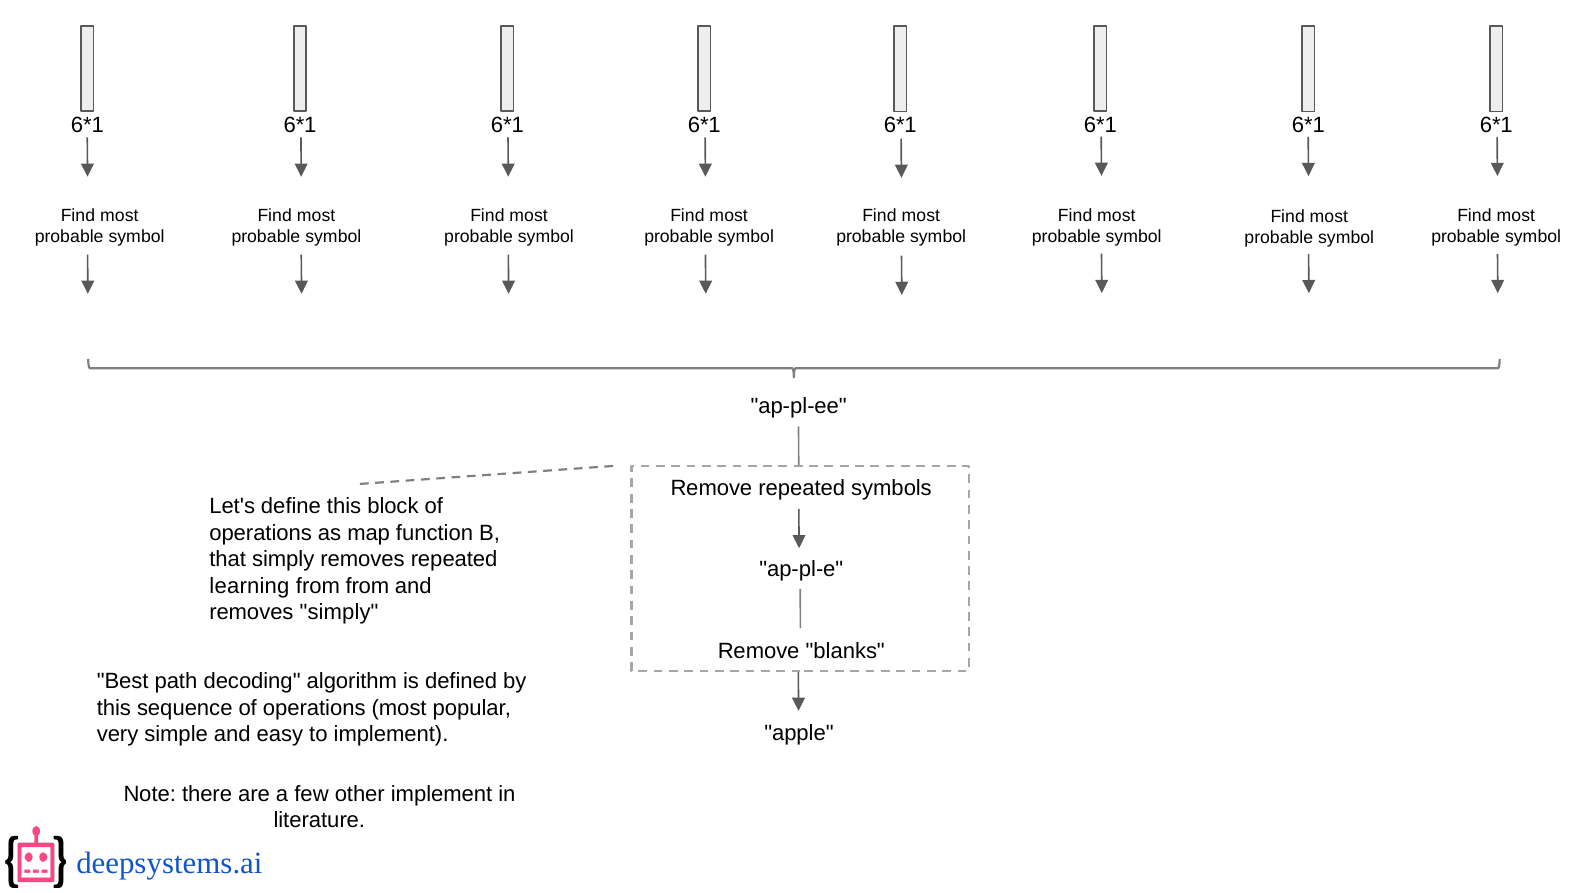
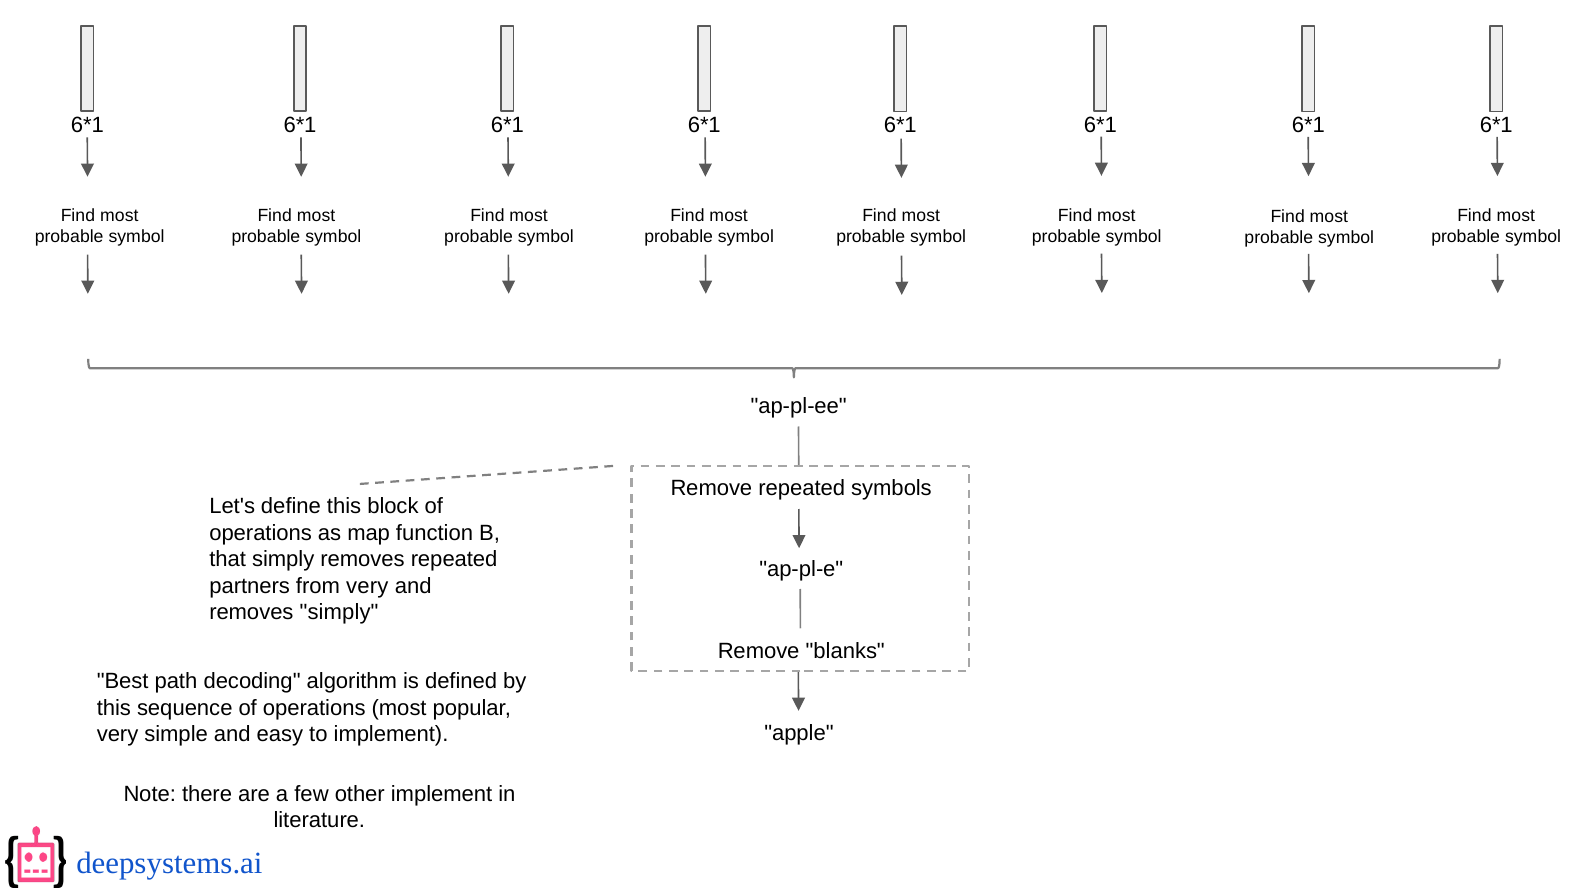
learning: learning -> partners
from from: from -> very
